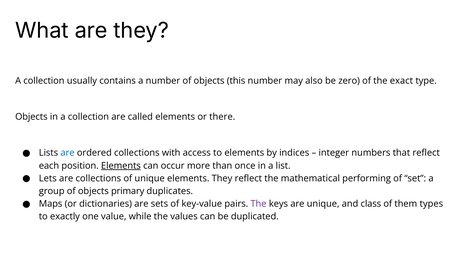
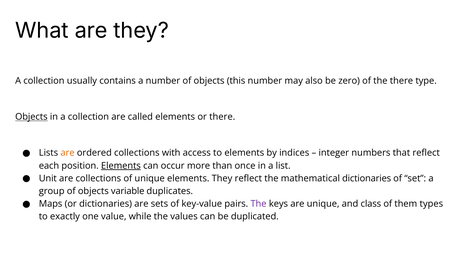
the exact: exact -> there
Objects at (31, 117) underline: none -> present
are at (68, 153) colour: blue -> orange
Lets: Lets -> Unit
mathematical performing: performing -> dictionaries
primary: primary -> variable
